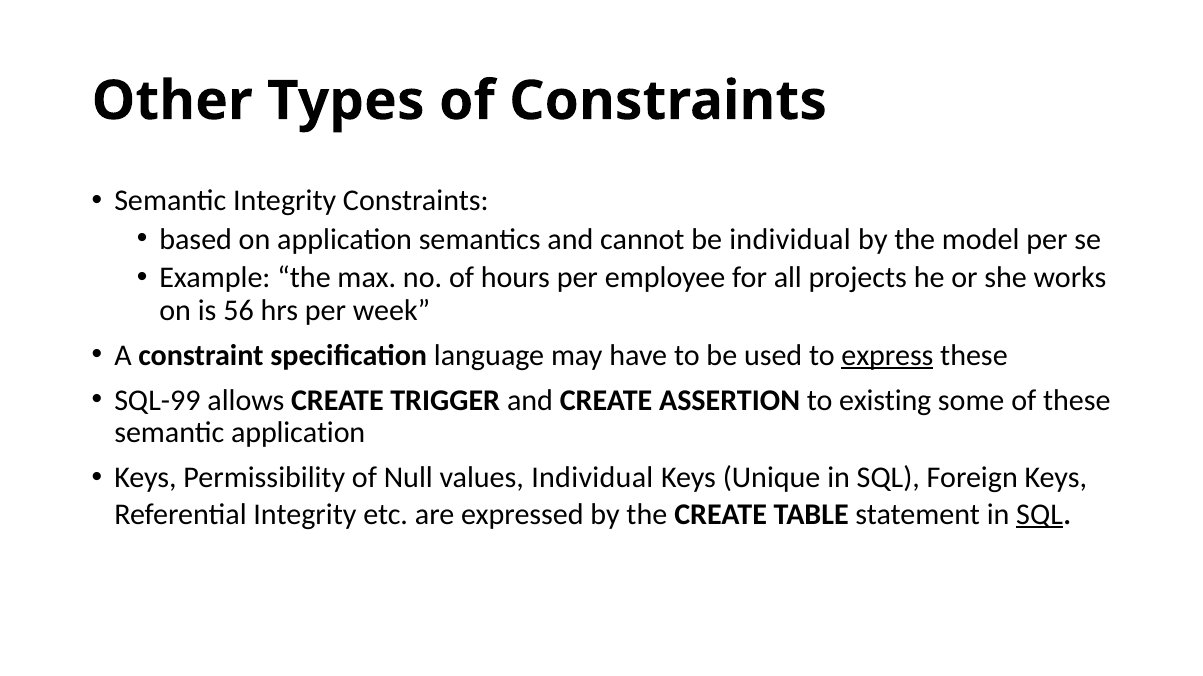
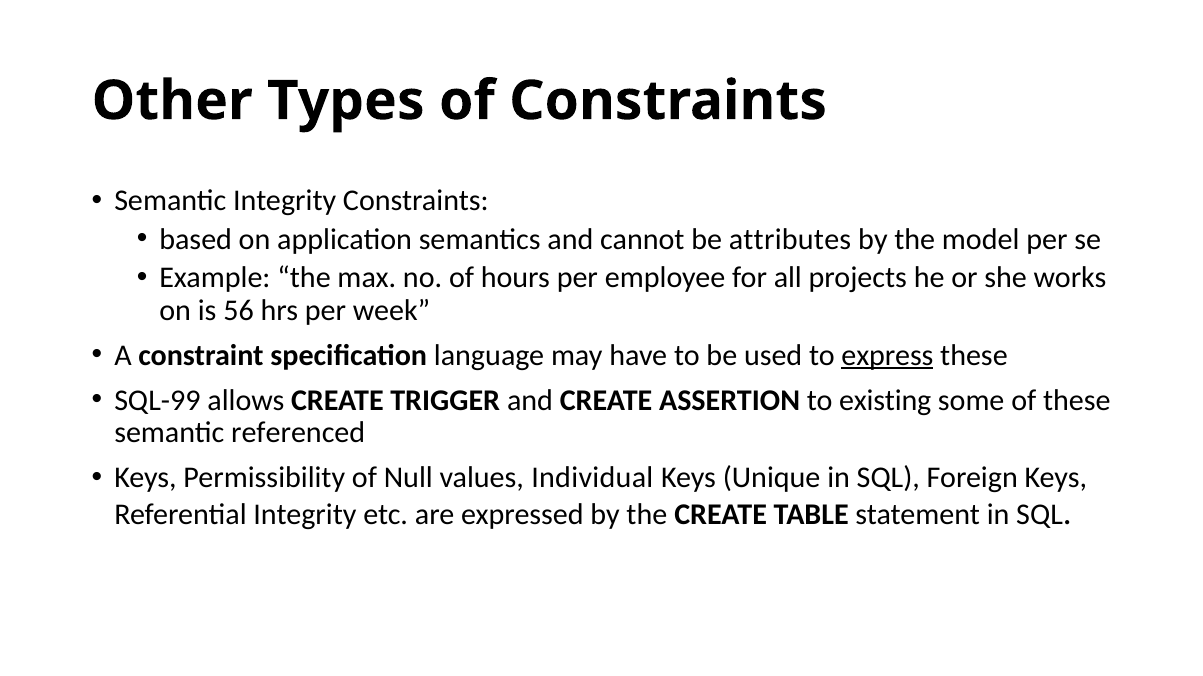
be individual: individual -> attributes
semantic application: application -> referenced
SQL at (1040, 515) underline: present -> none
